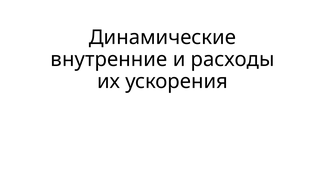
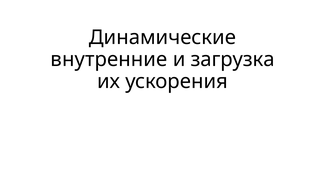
расходы: расходы -> загрузка
